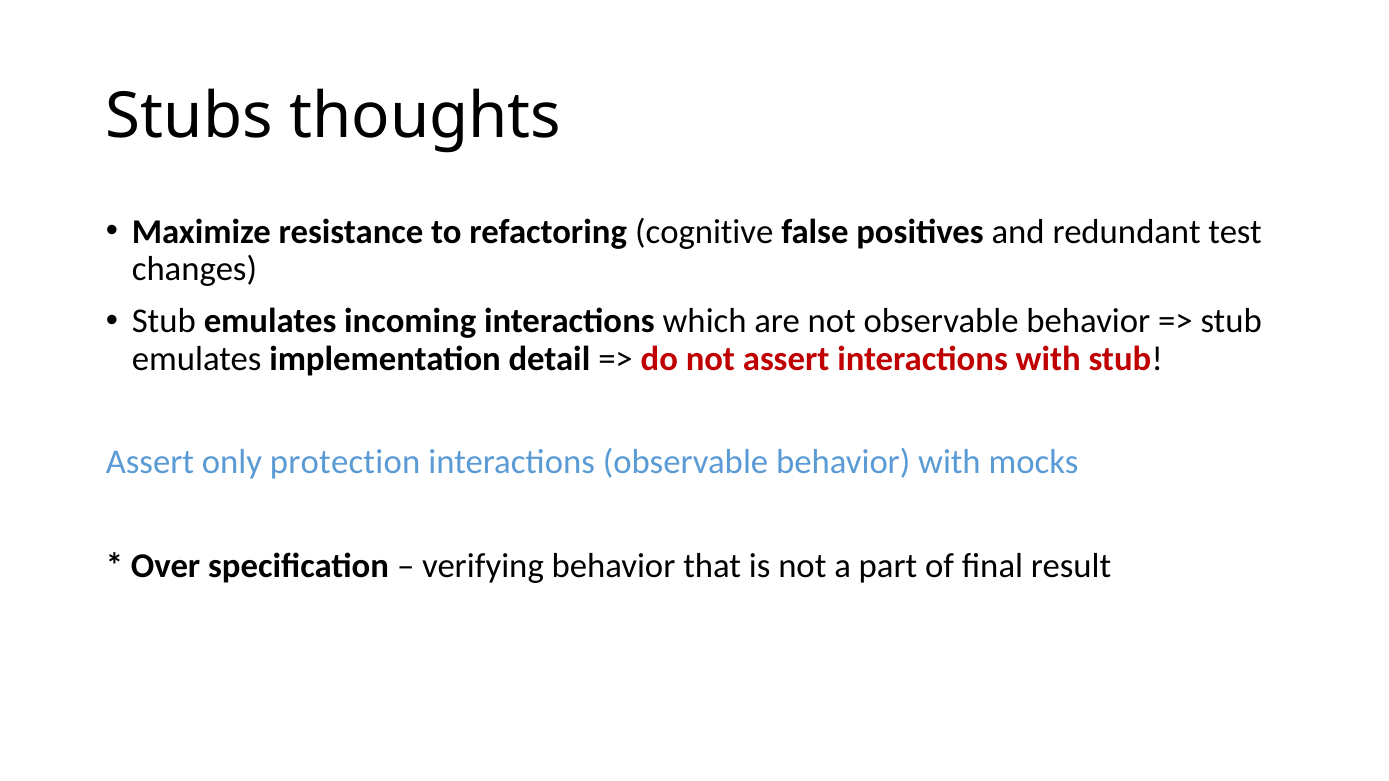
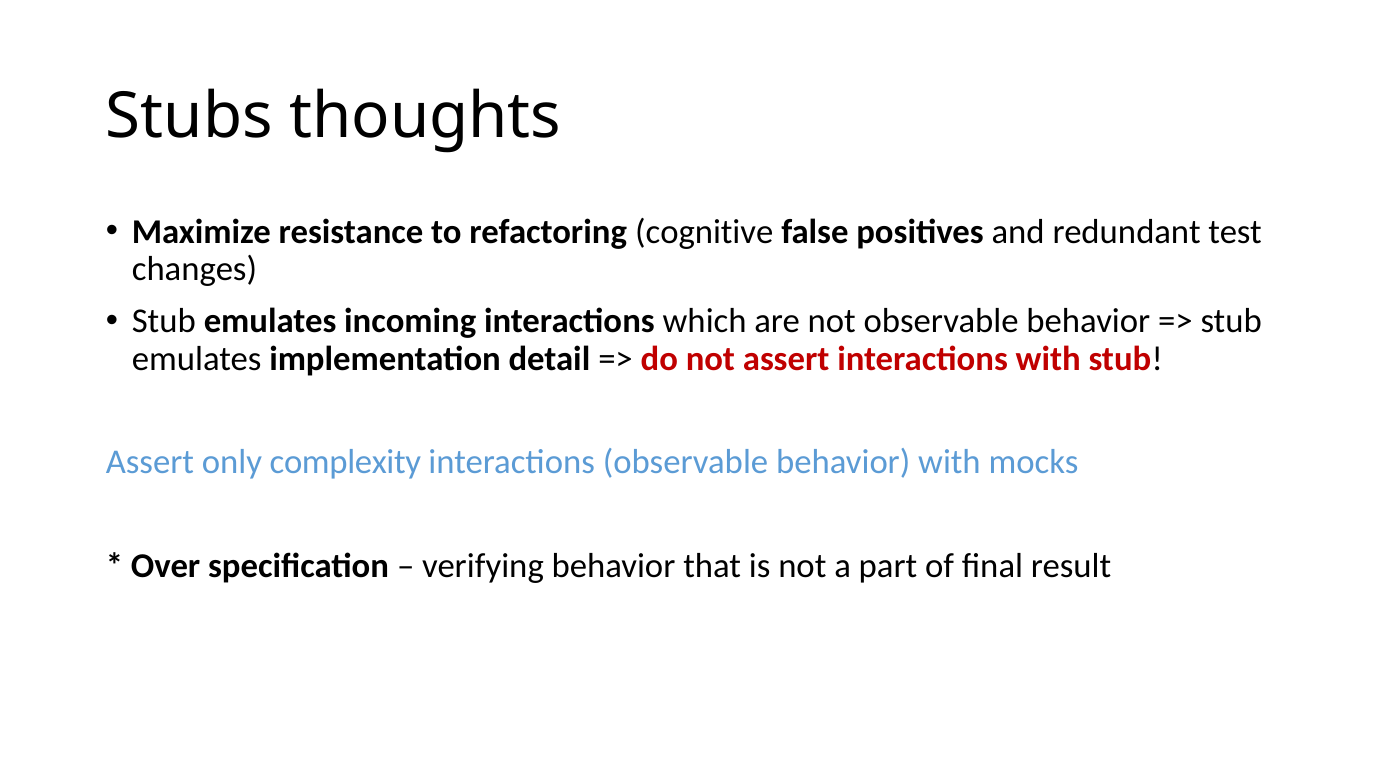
protection: protection -> complexity
